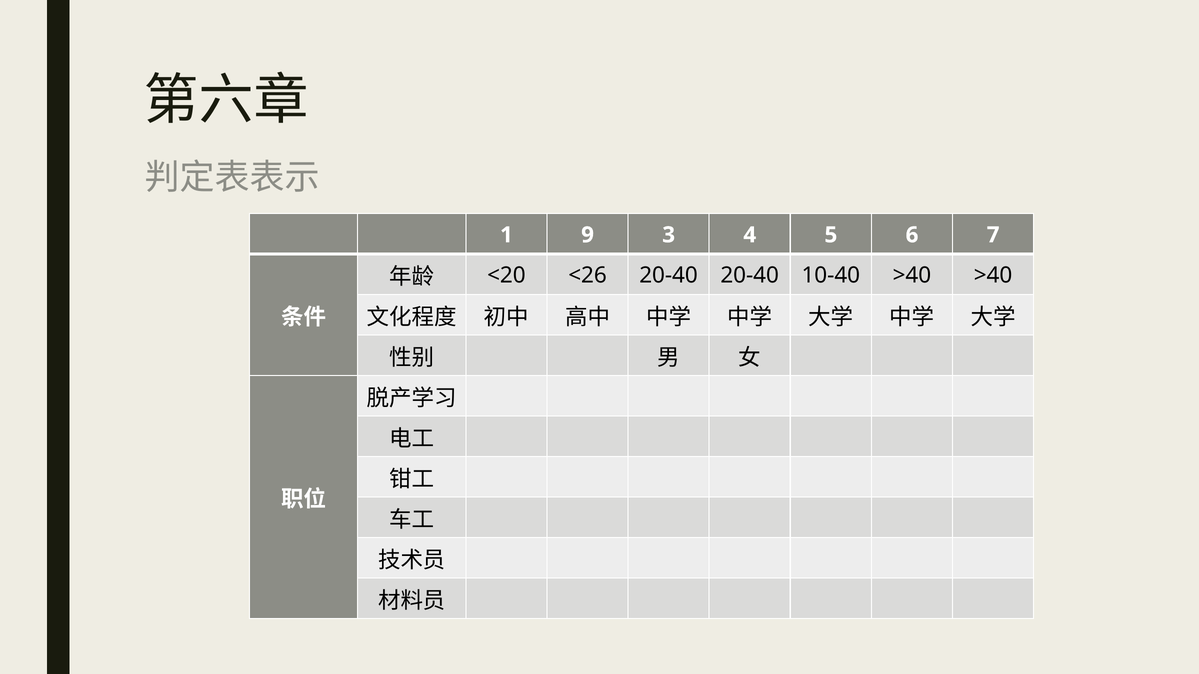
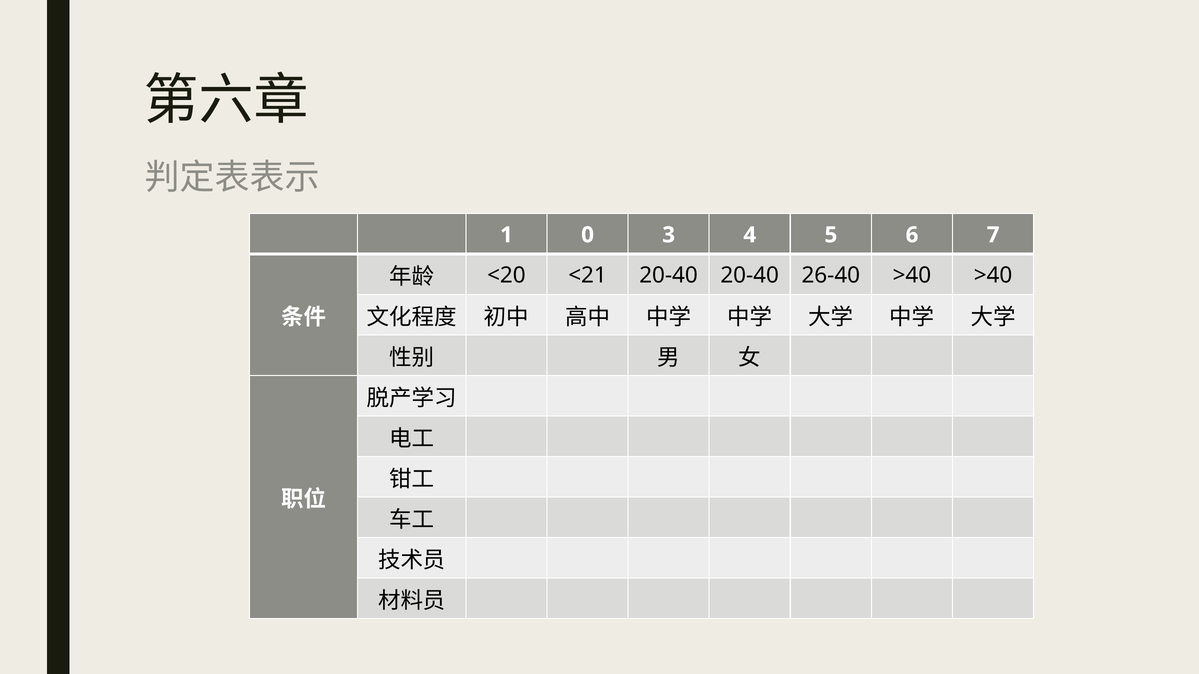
9: 9 -> 0
<26: <26 -> <21
10-40: 10-40 -> 26-40
